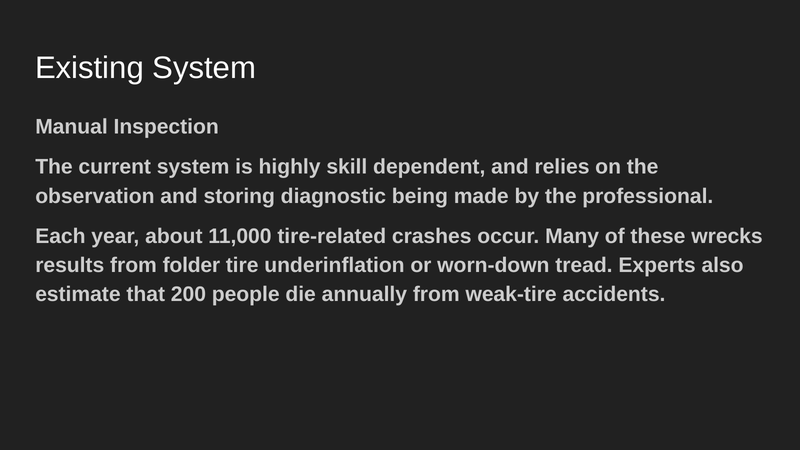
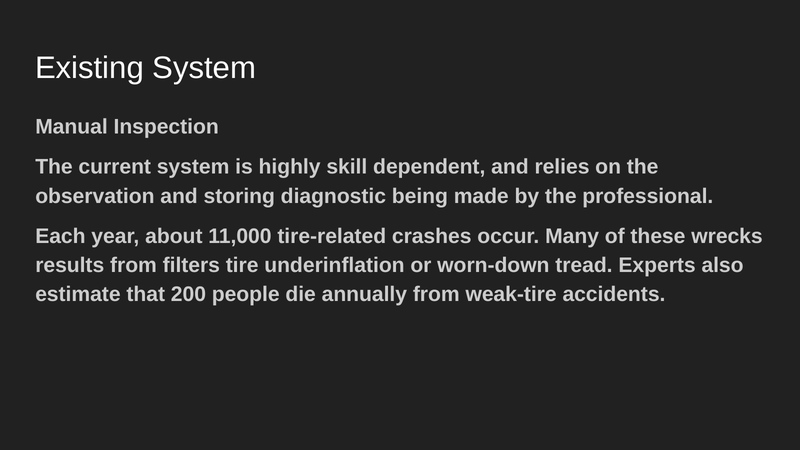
folder: folder -> filters
